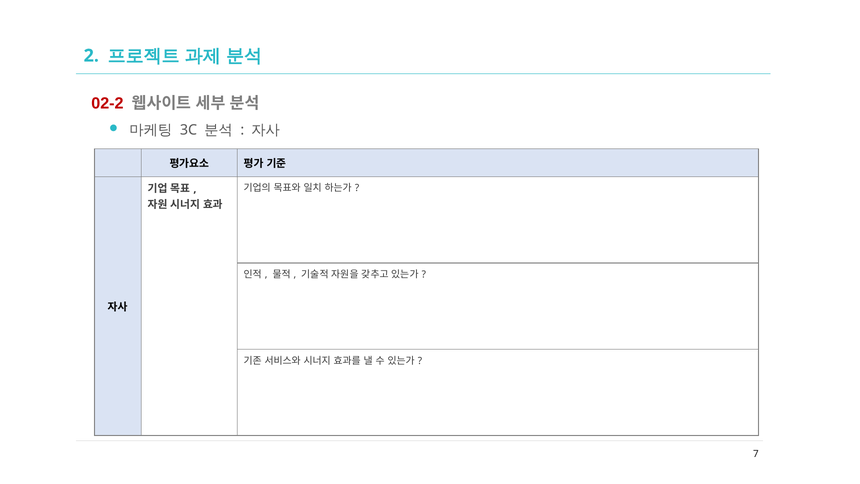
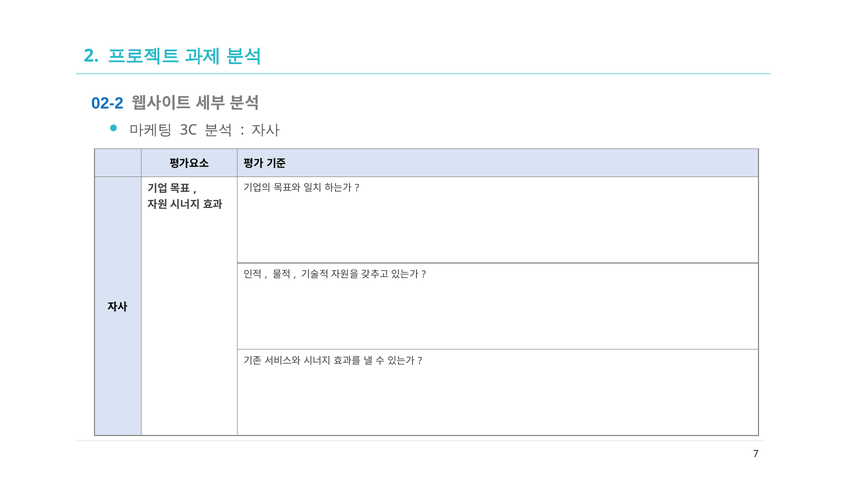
02-2 colour: red -> blue
